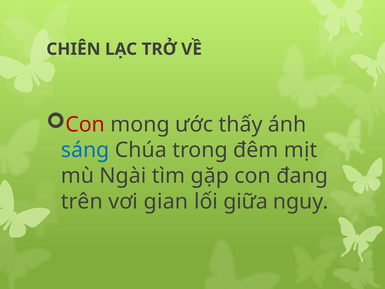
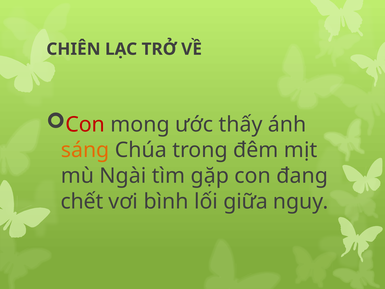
sáng colour: blue -> orange
trên: trên -> chết
gian: gian -> bình
